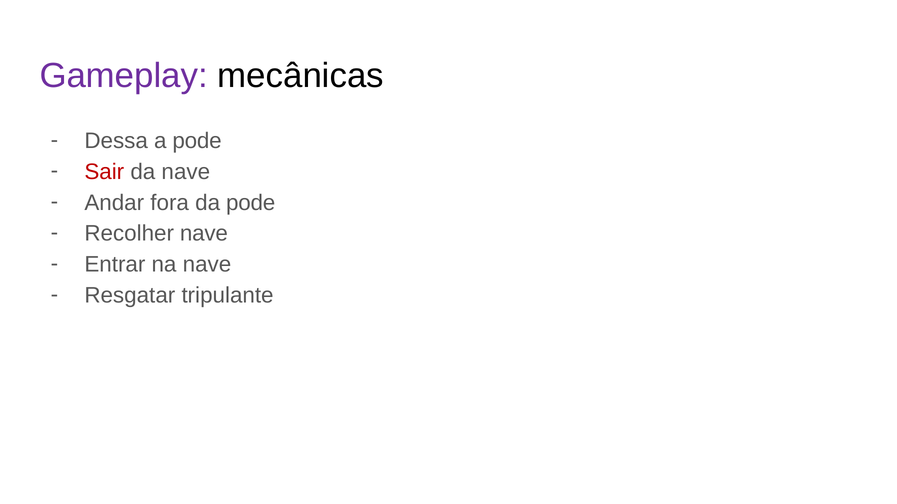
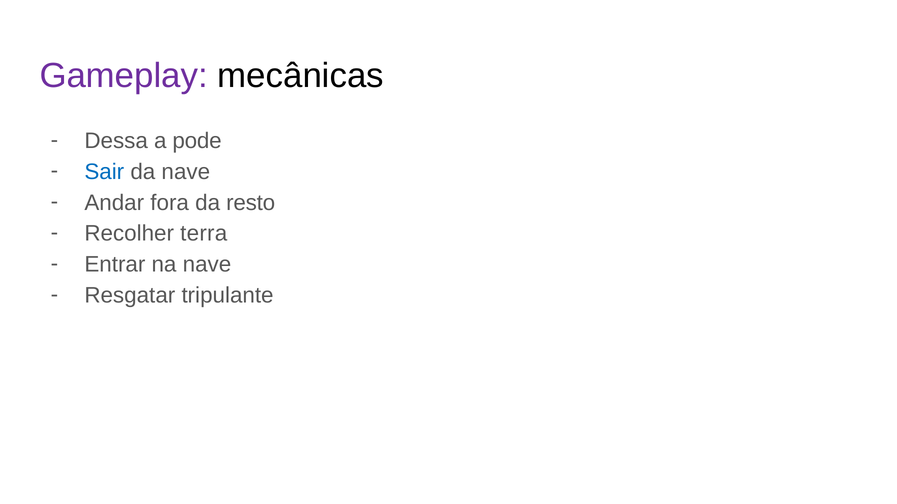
Sair colour: red -> blue
da pode: pode -> resto
Recolher nave: nave -> terra
